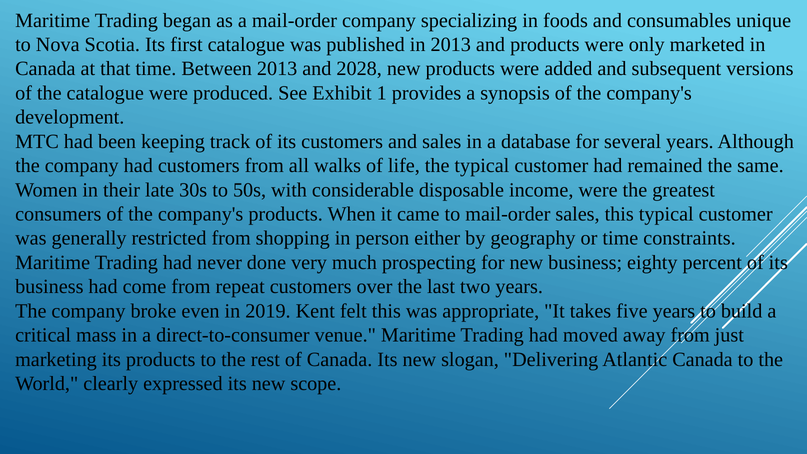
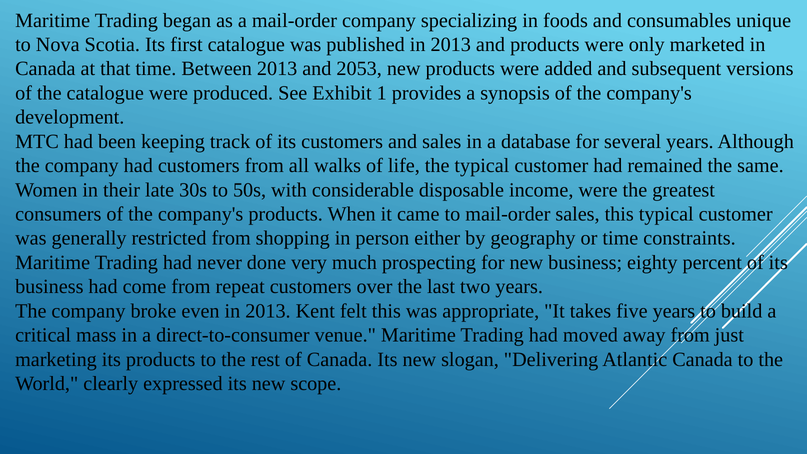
2028: 2028 -> 2053
even in 2019: 2019 -> 2013
